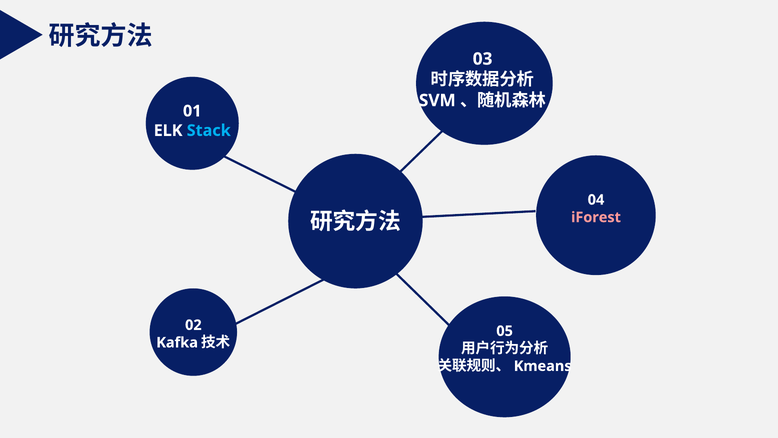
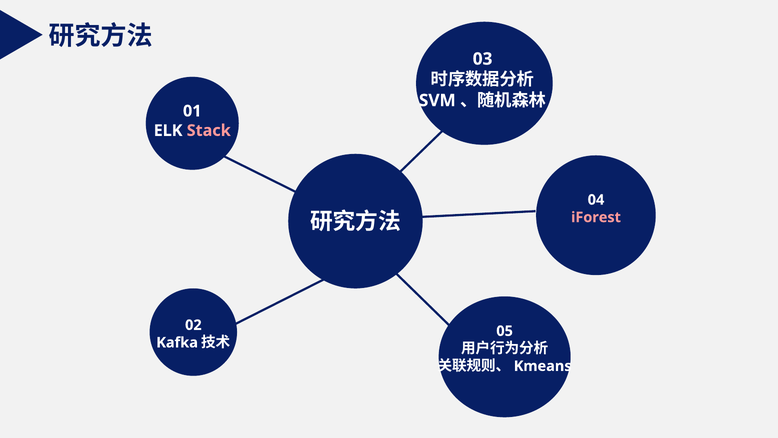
Stack colour: light blue -> pink
